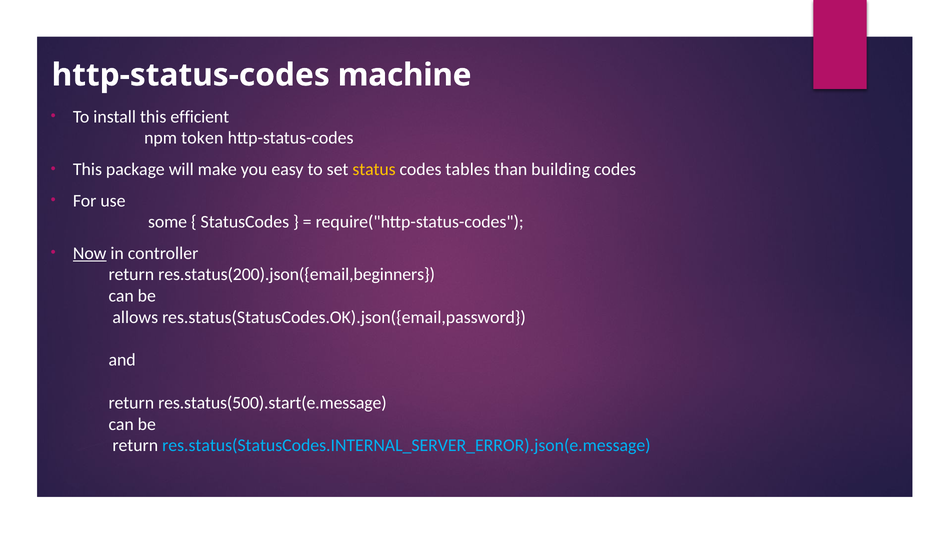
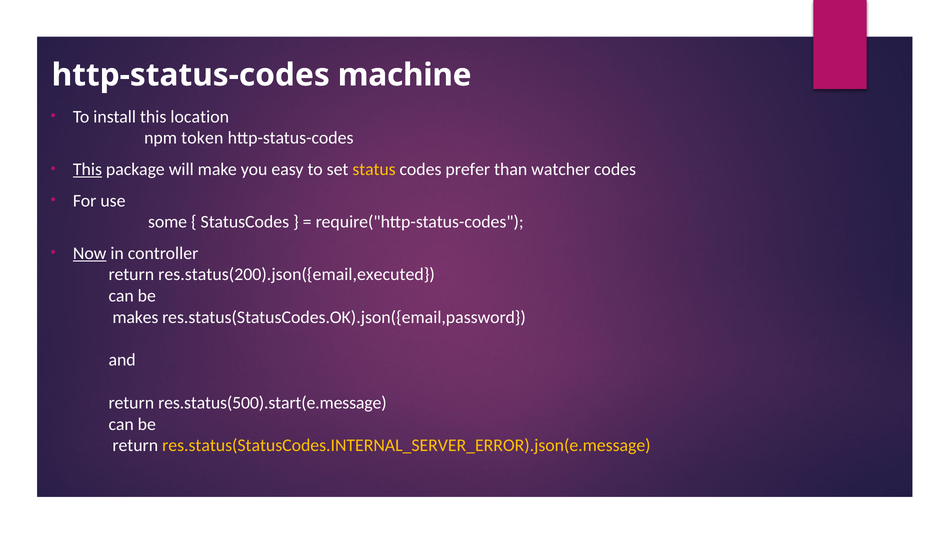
efficient: efficient -> location
This at (87, 169) underline: none -> present
tables: tables -> prefer
building: building -> watcher
res.status(200).json({email,beginners: res.status(200).json({email,beginners -> res.status(200).json({email,executed
allows: allows -> makes
res.status(StatusCodes.INTERNAL_SERVER_ERROR).json(e.message colour: light blue -> yellow
